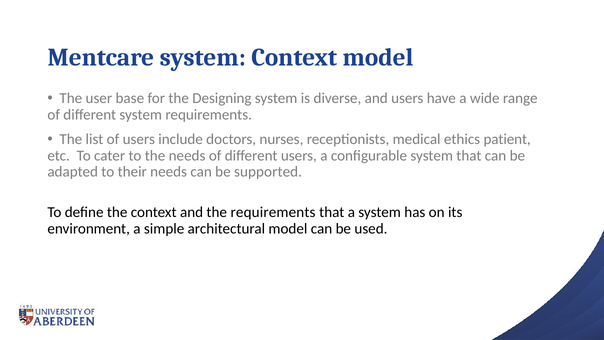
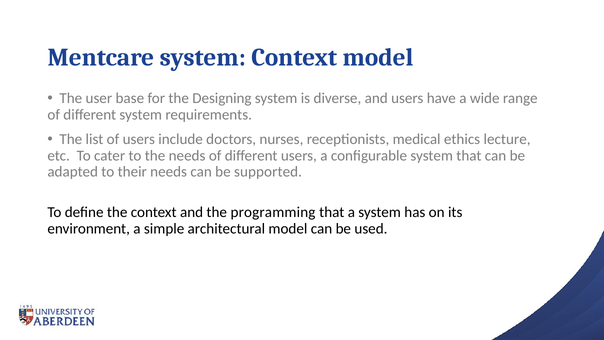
patient: patient -> lecture
the requirements: requirements -> programming
